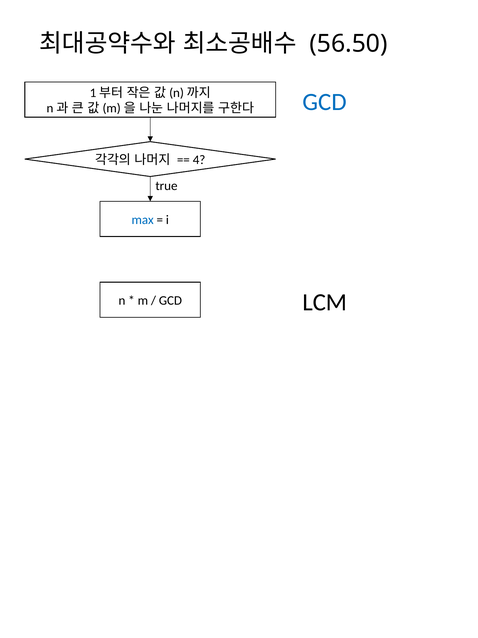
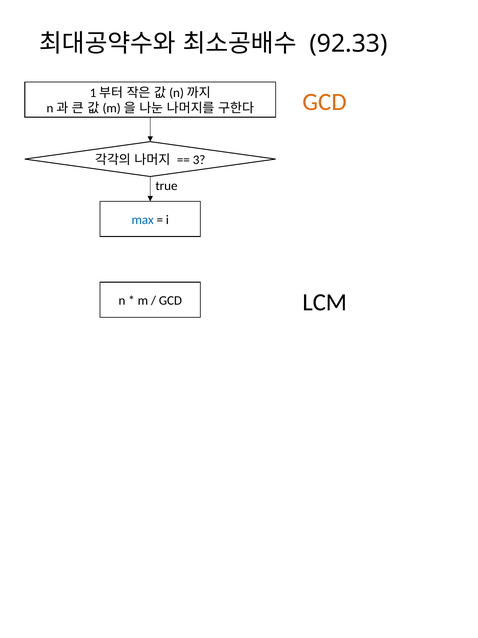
56.50: 56.50 -> 92.33
GCD at (325, 102) colour: blue -> orange
4: 4 -> 3
